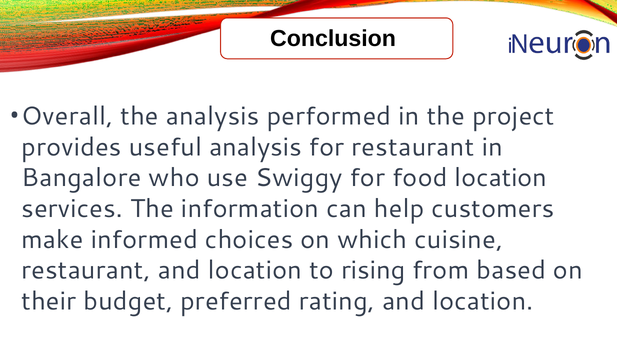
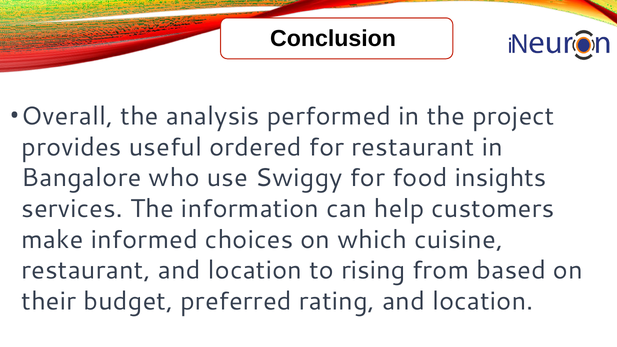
useful analysis: analysis -> ordered
food location: location -> insights
